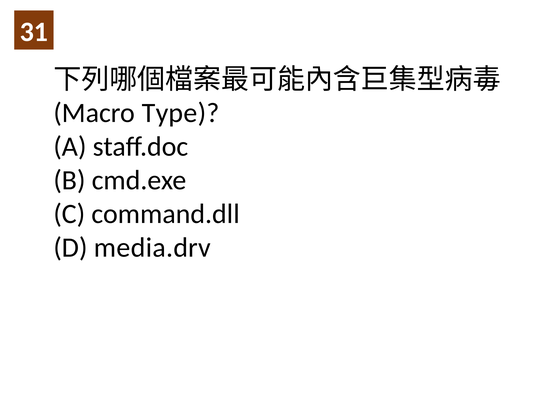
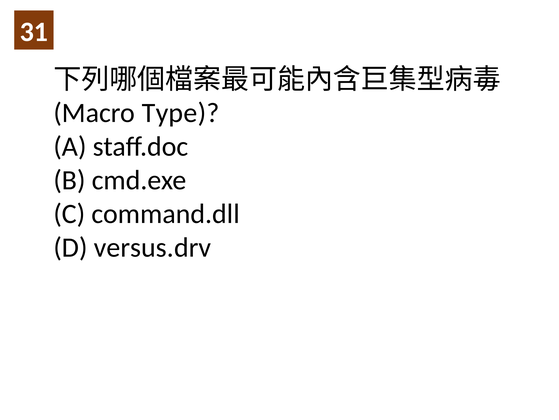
media.drv: media.drv -> versus.drv
